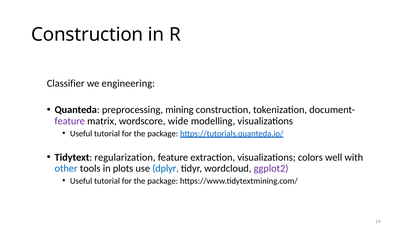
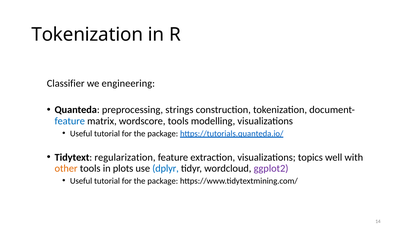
Construction at (87, 35): Construction -> Tokenization
mining: mining -> strings
feature at (70, 121) colour: purple -> blue
wordscore wide: wide -> tools
colors: colors -> topics
other colour: blue -> orange
